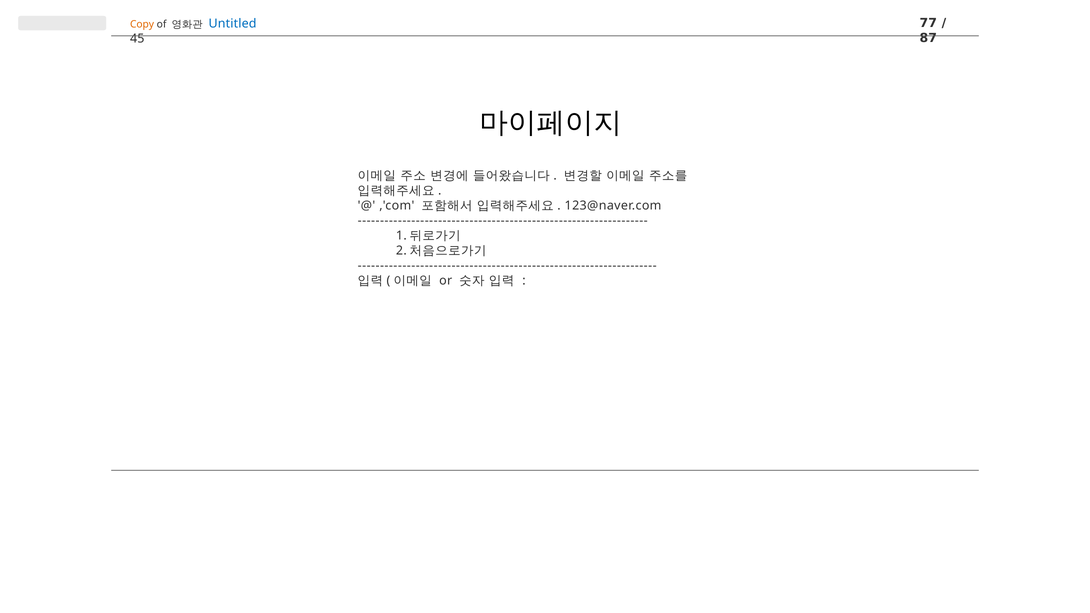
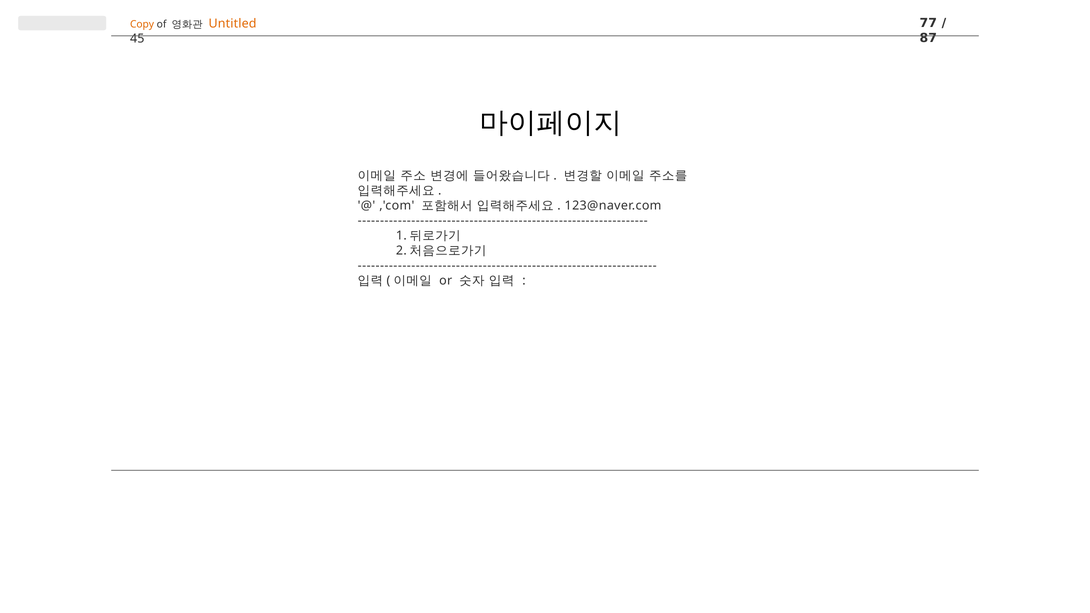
Untitled colour: blue -> orange
